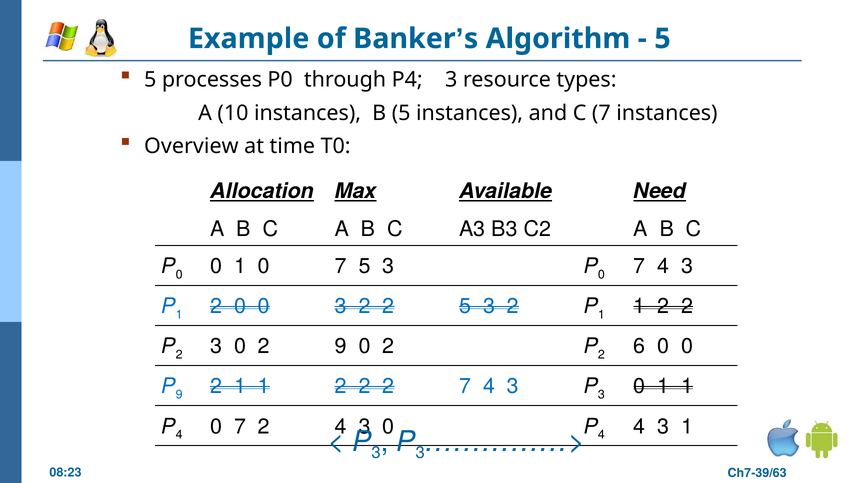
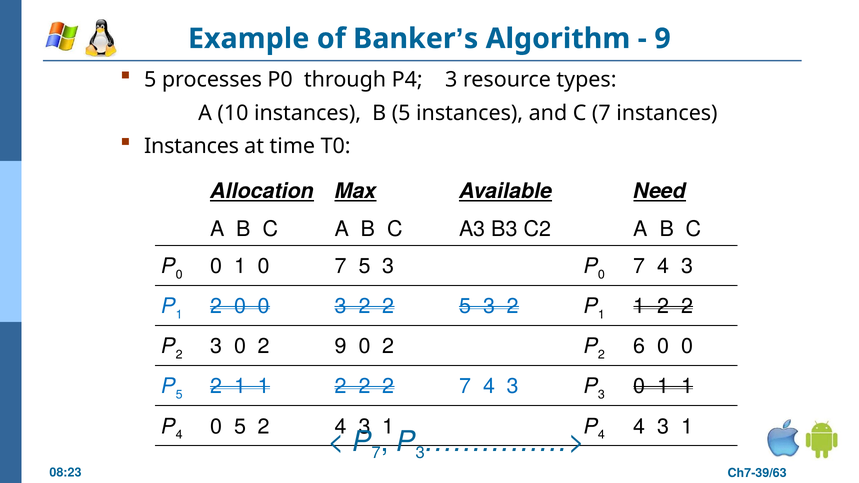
5 at (663, 39): 5 -> 9
Overview at (191, 146): Overview -> Instances
9 at (179, 395): 9 -> 5
4 0 7: 7 -> 5
0 at (388, 427): 0 -> 1
3 at (376, 453): 3 -> 7
